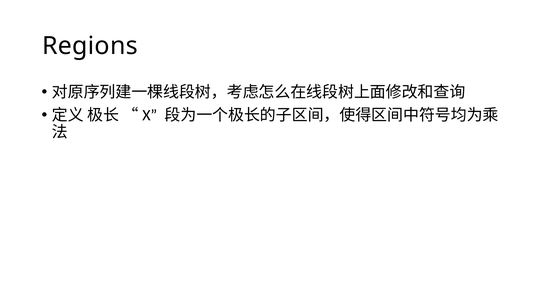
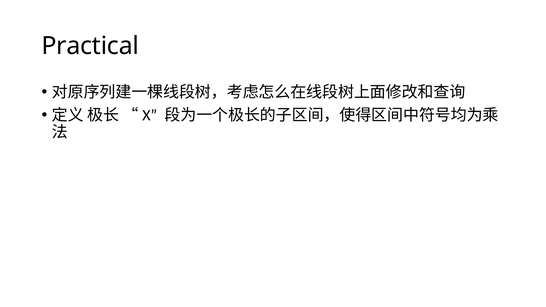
Regions: Regions -> Practical
